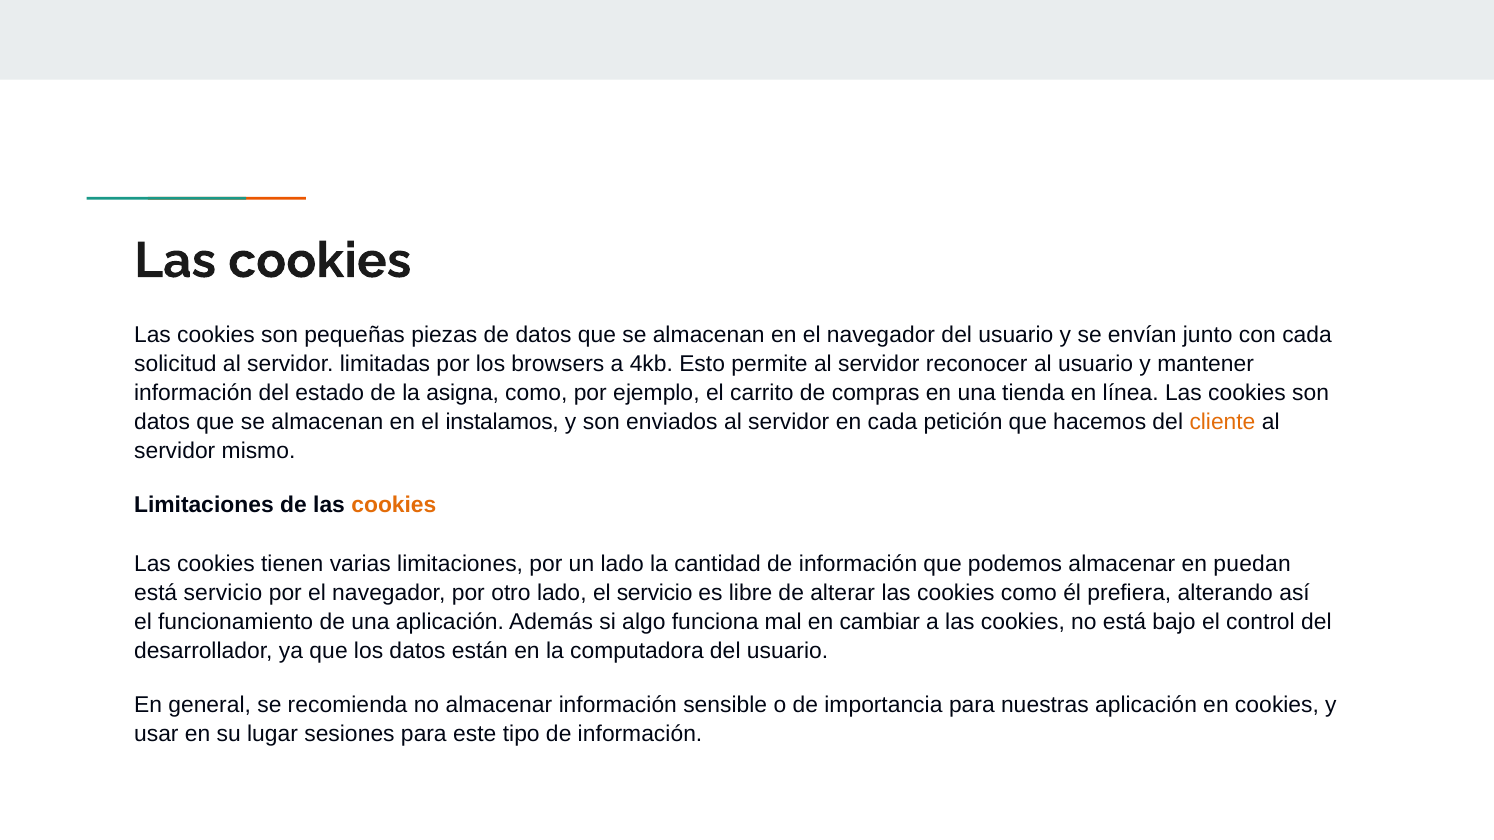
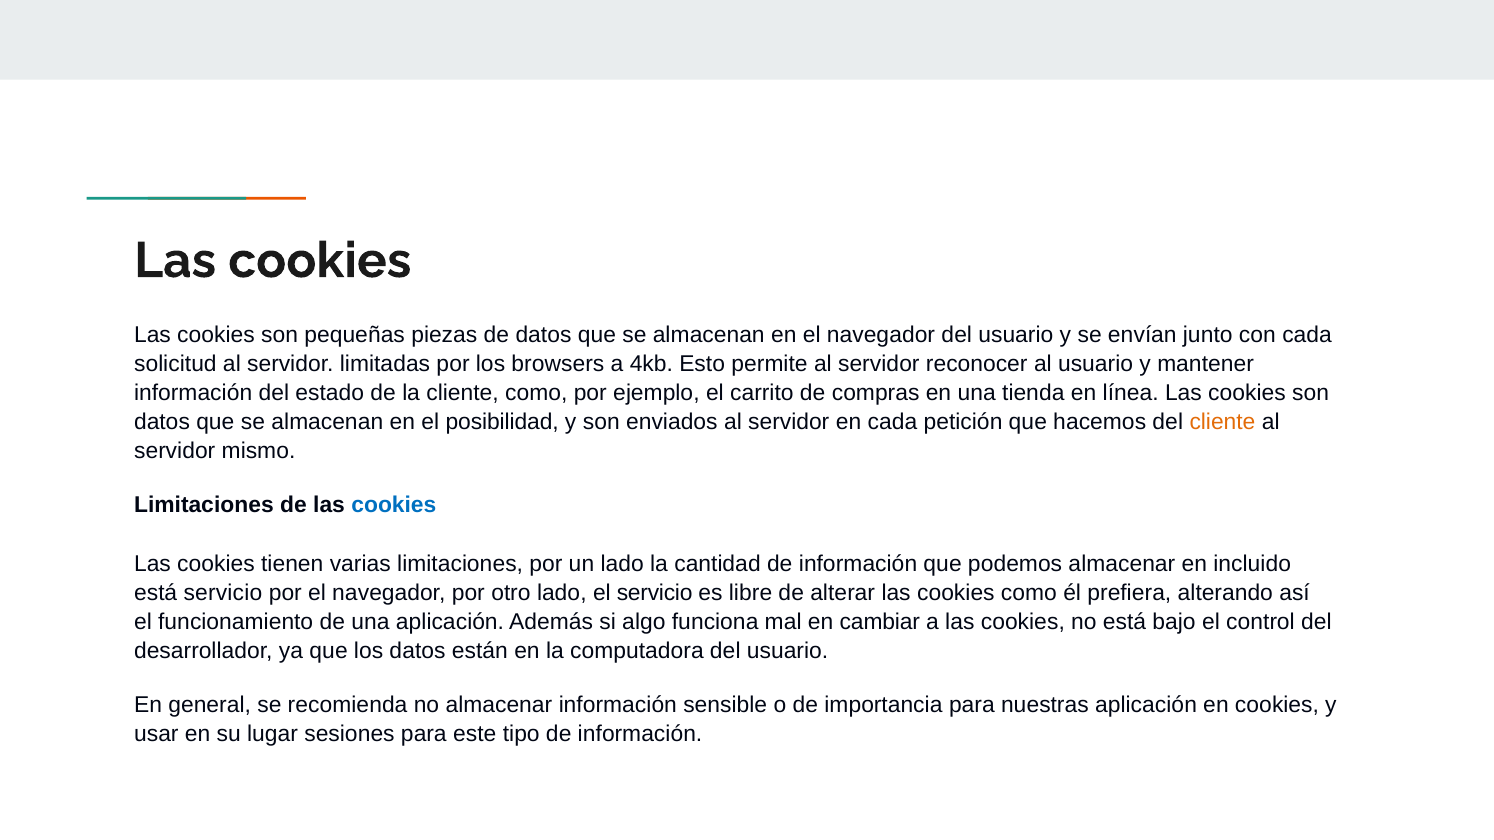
la asigna: asigna -> cliente
instalamos: instalamos -> posibilidad
cookies at (394, 505) colour: orange -> blue
puedan: puedan -> incluido
